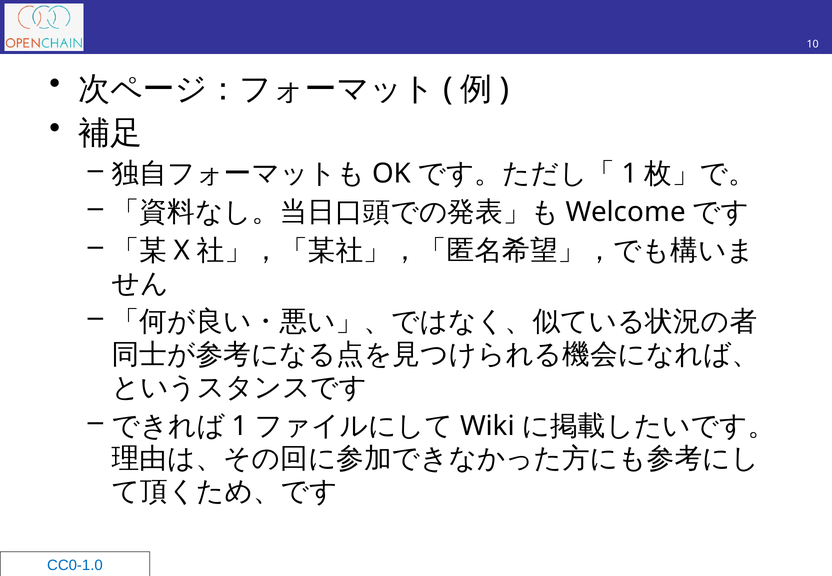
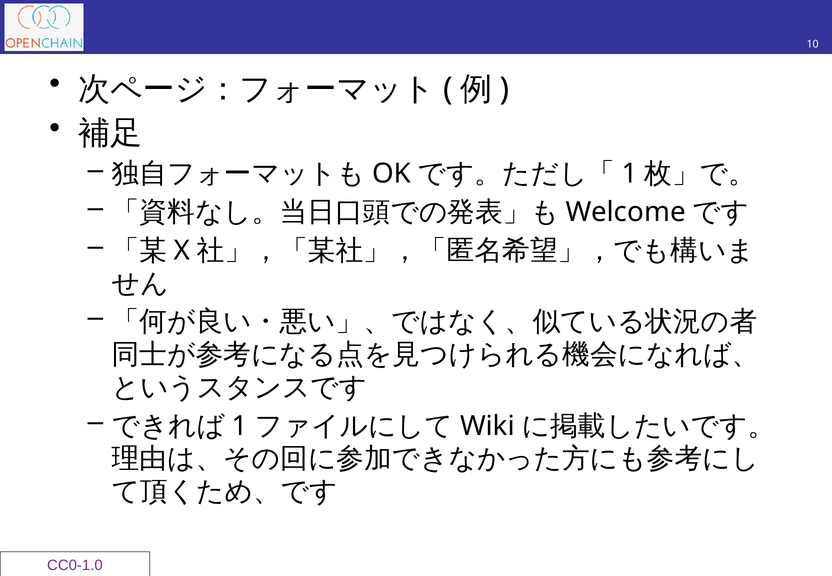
CC0-1.0 colour: blue -> purple
